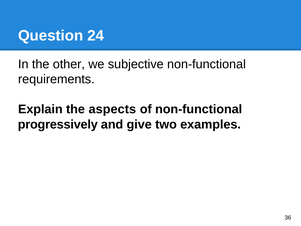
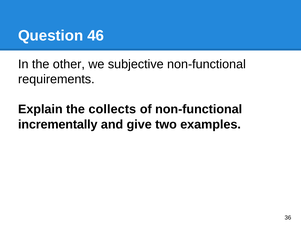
24: 24 -> 46
aspects: aspects -> collects
progressively: progressively -> incrementally
